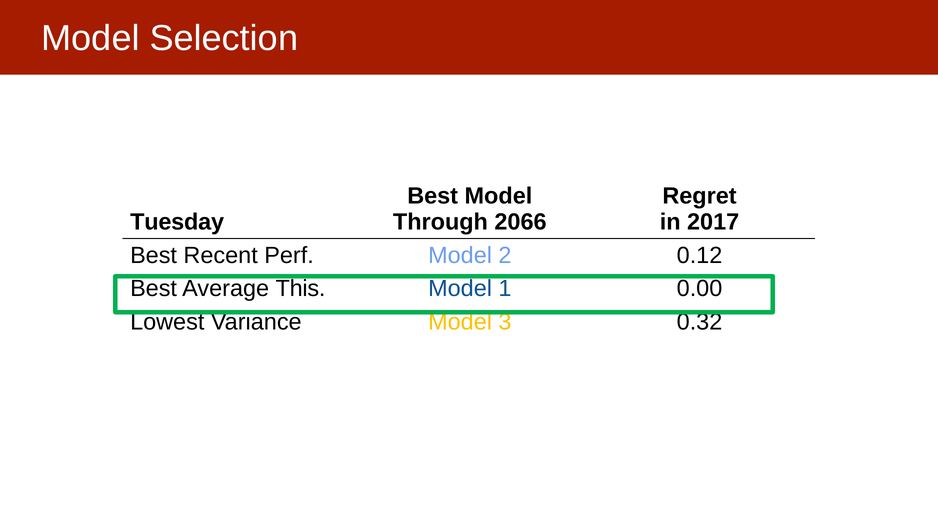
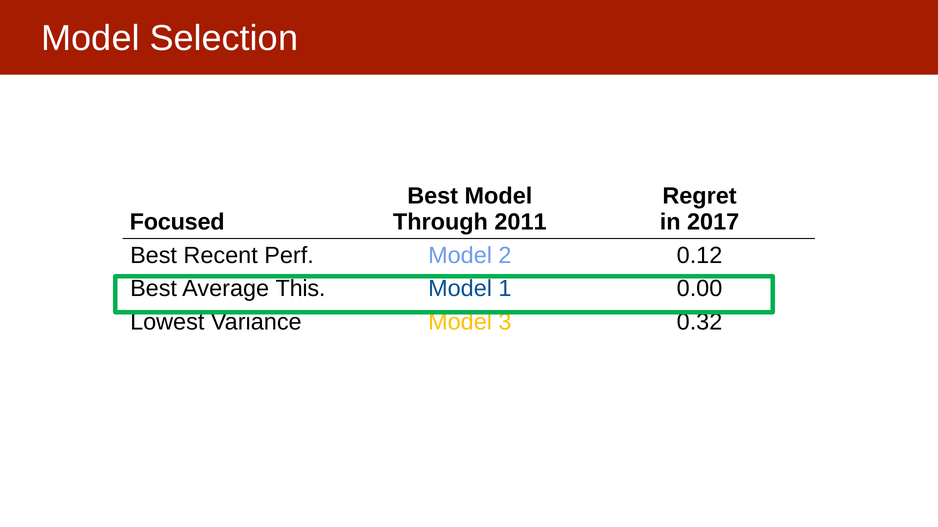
Tuesday: Tuesday -> Focused
2066: 2066 -> 2011
